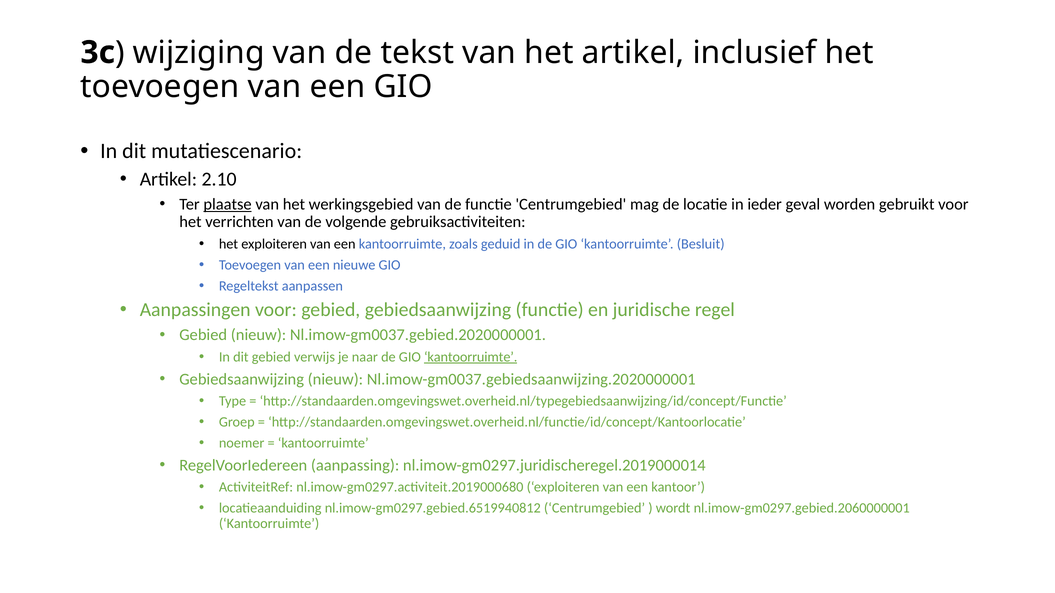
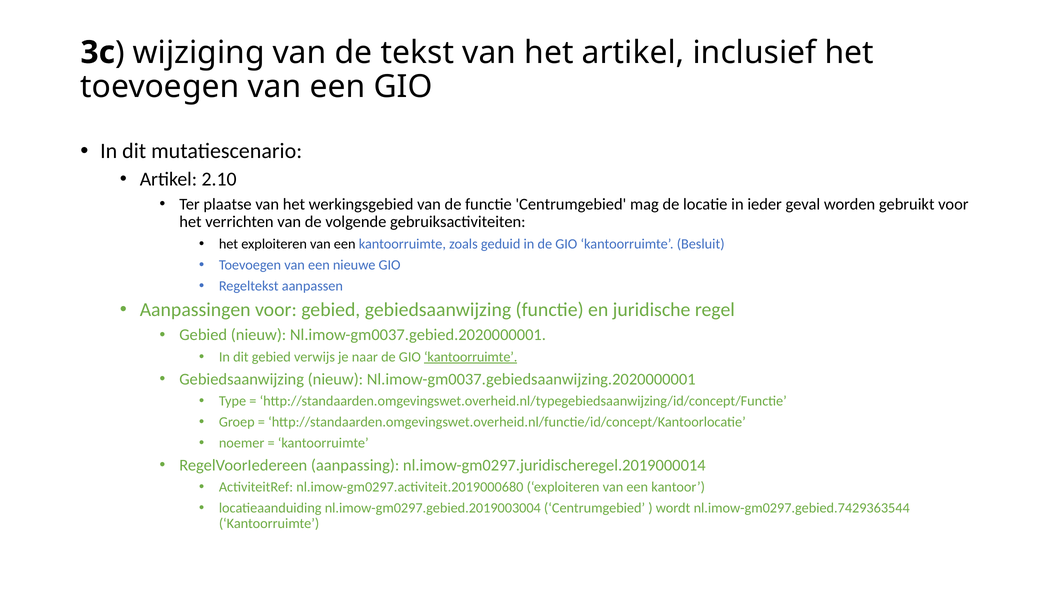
plaatse underline: present -> none
nl.imow-gm0297.gebied.6519940812: nl.imow-gm0297.gebied.6519940812 -> nl.imow-gm0297.gebied.2019003004
nl.imow-gm0297.gebied.2060000001: nl.imow-gm0297.gebied.2060000001 -> nl.imow-gm0297.gebied.7429363544
